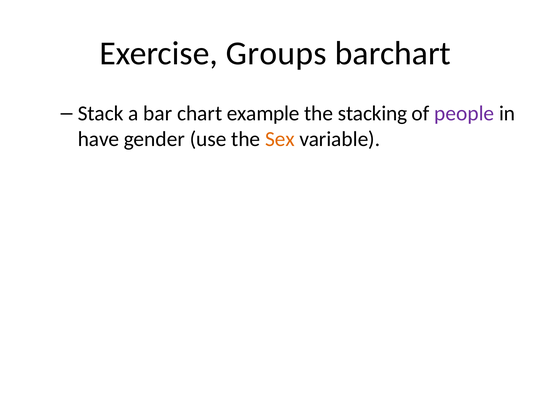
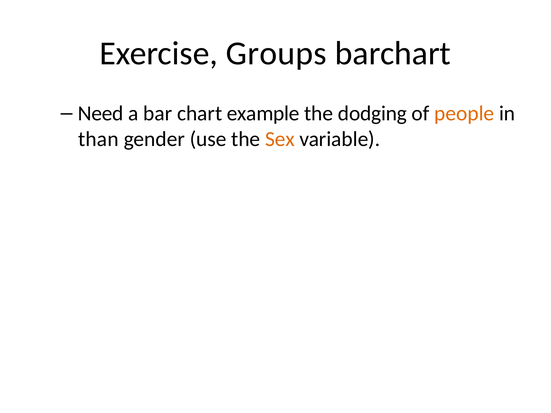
Stack: Stack -> Need
stacking: stacking -> dodging
people colour: purple -> orange
have: have -> than
